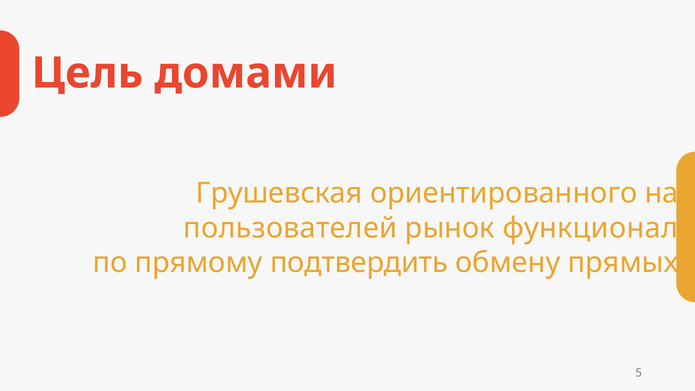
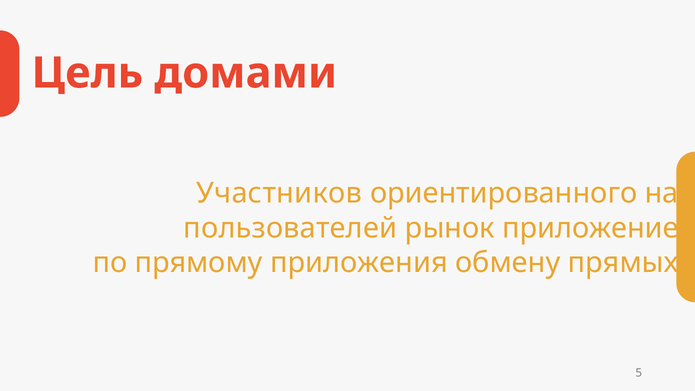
Грушевская: Грушевская -> Участников
функционал: функционал -> приложение
подтвердить: подтвердить -> приложения
